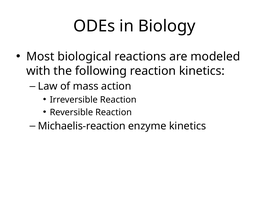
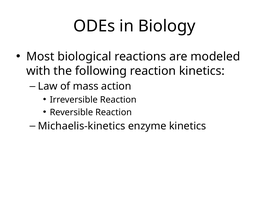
Michaelis-reaction: Michaelis-reaction -> Michaelis-kinetics
